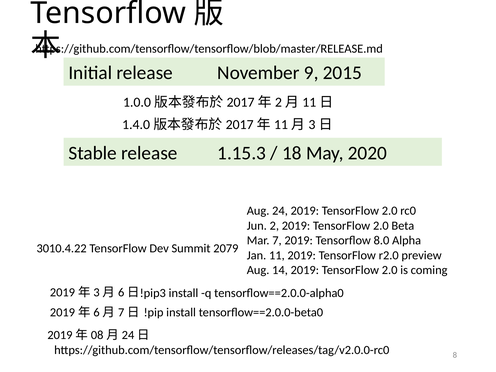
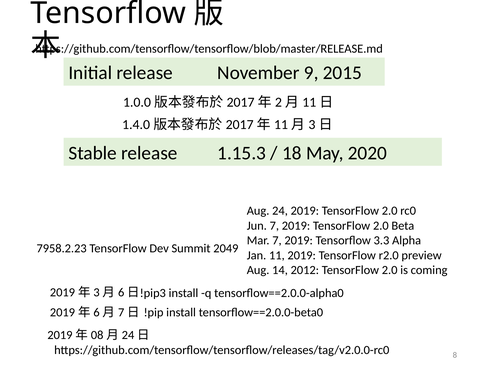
Jun 2: 2 -> 7
8.0: 8.0 -> 3.3
3010.4.22: 3010.4.22 -> 7958.2.23
2079: 2079 -> 2049
14 2019: 2019 -> 2012
